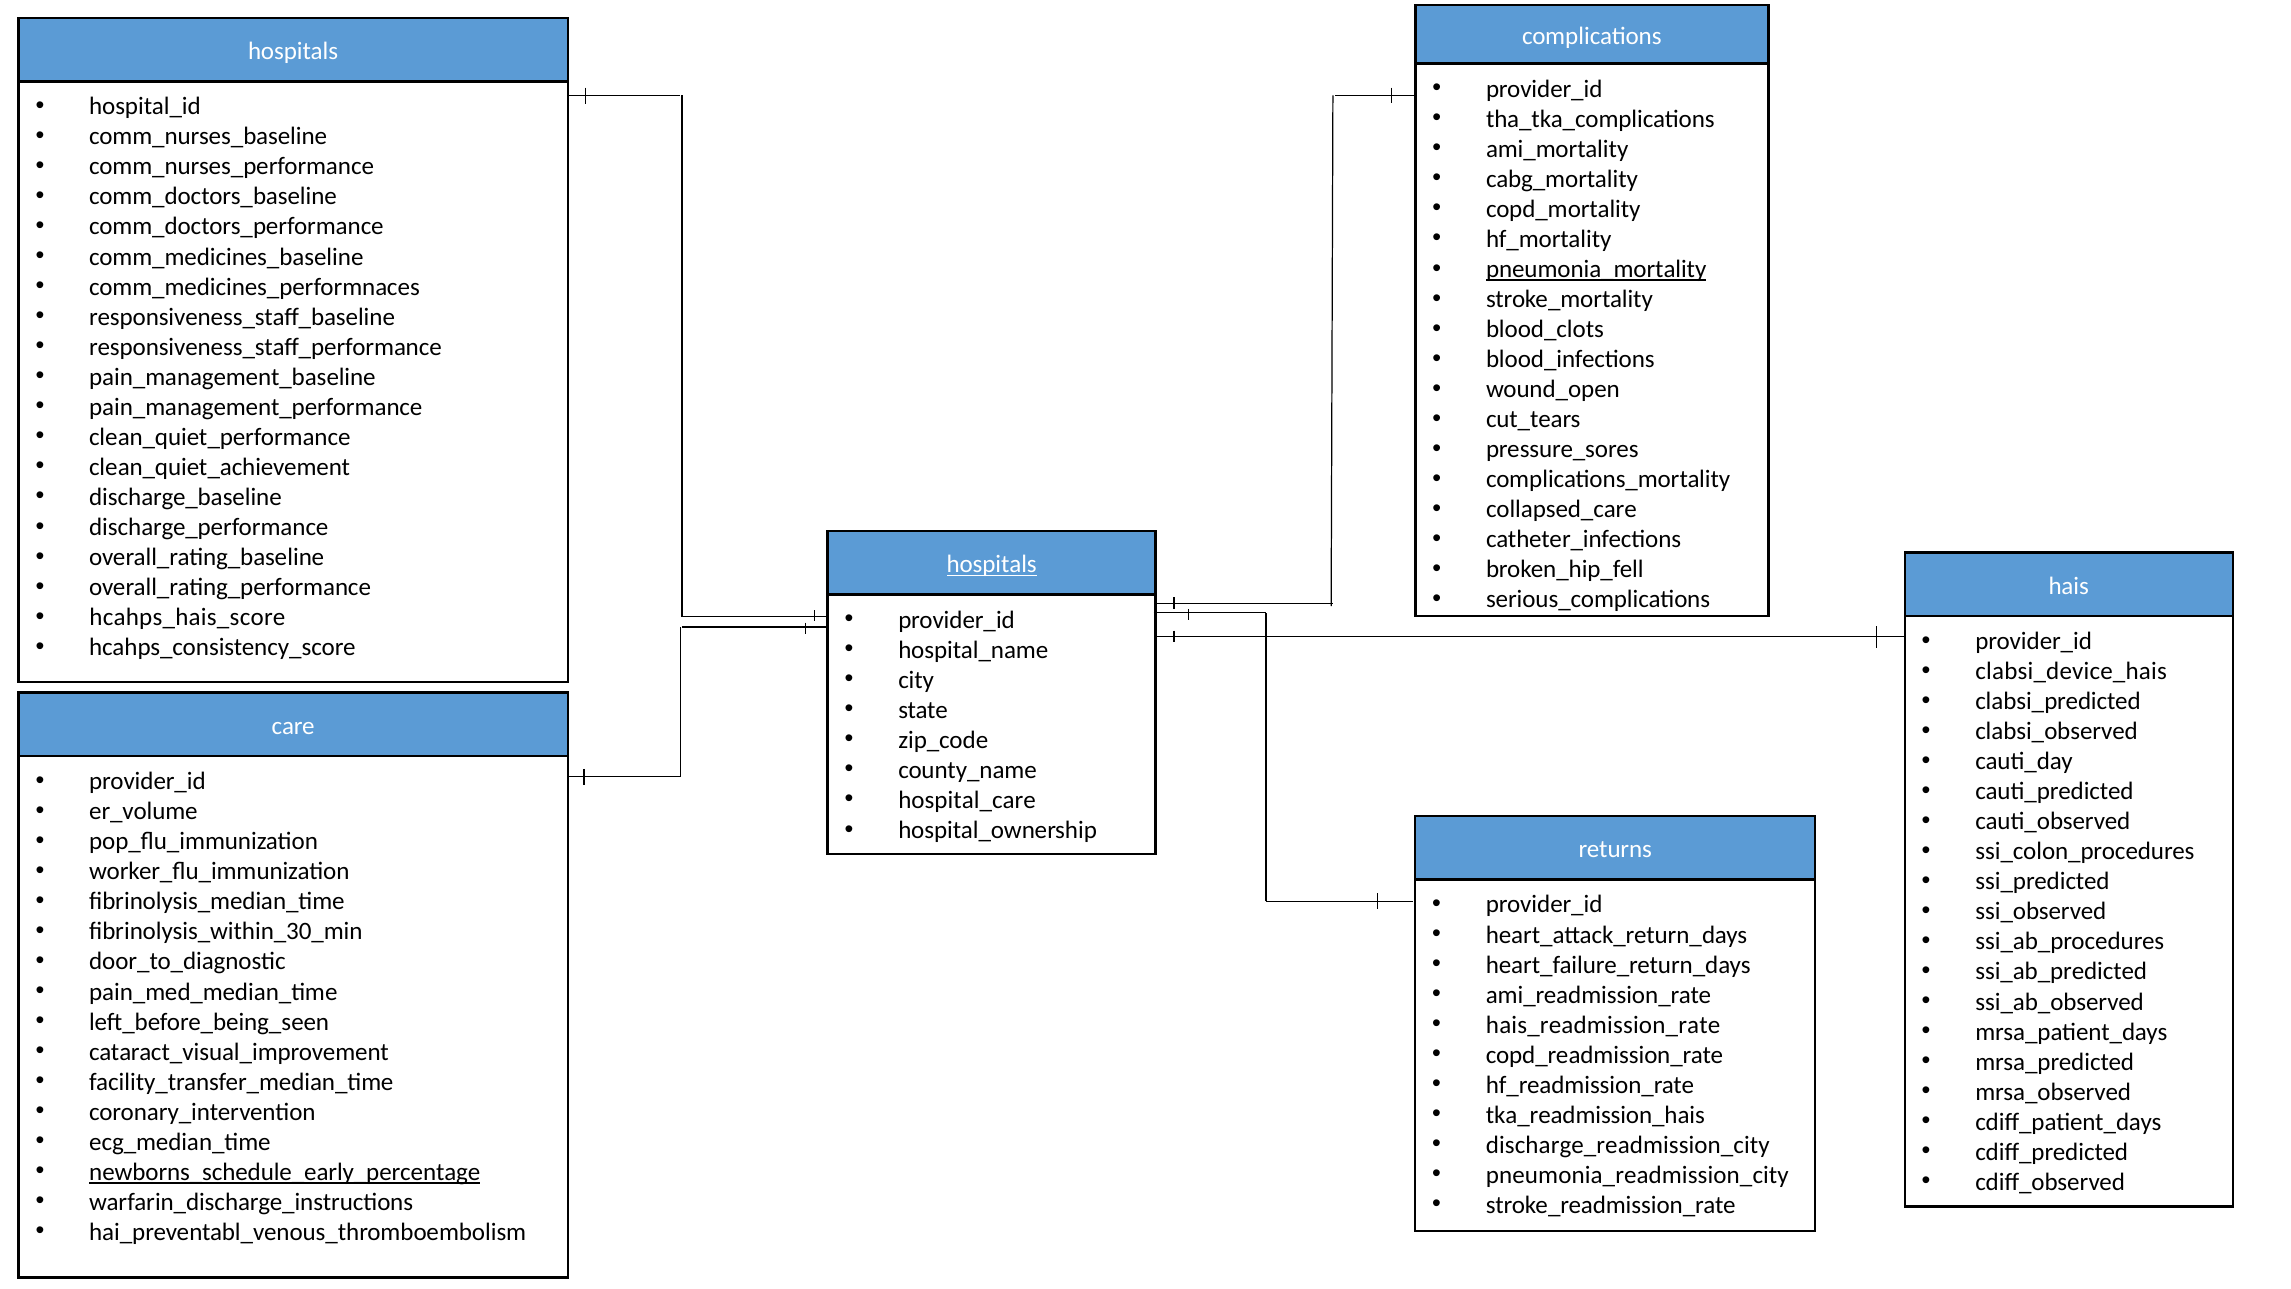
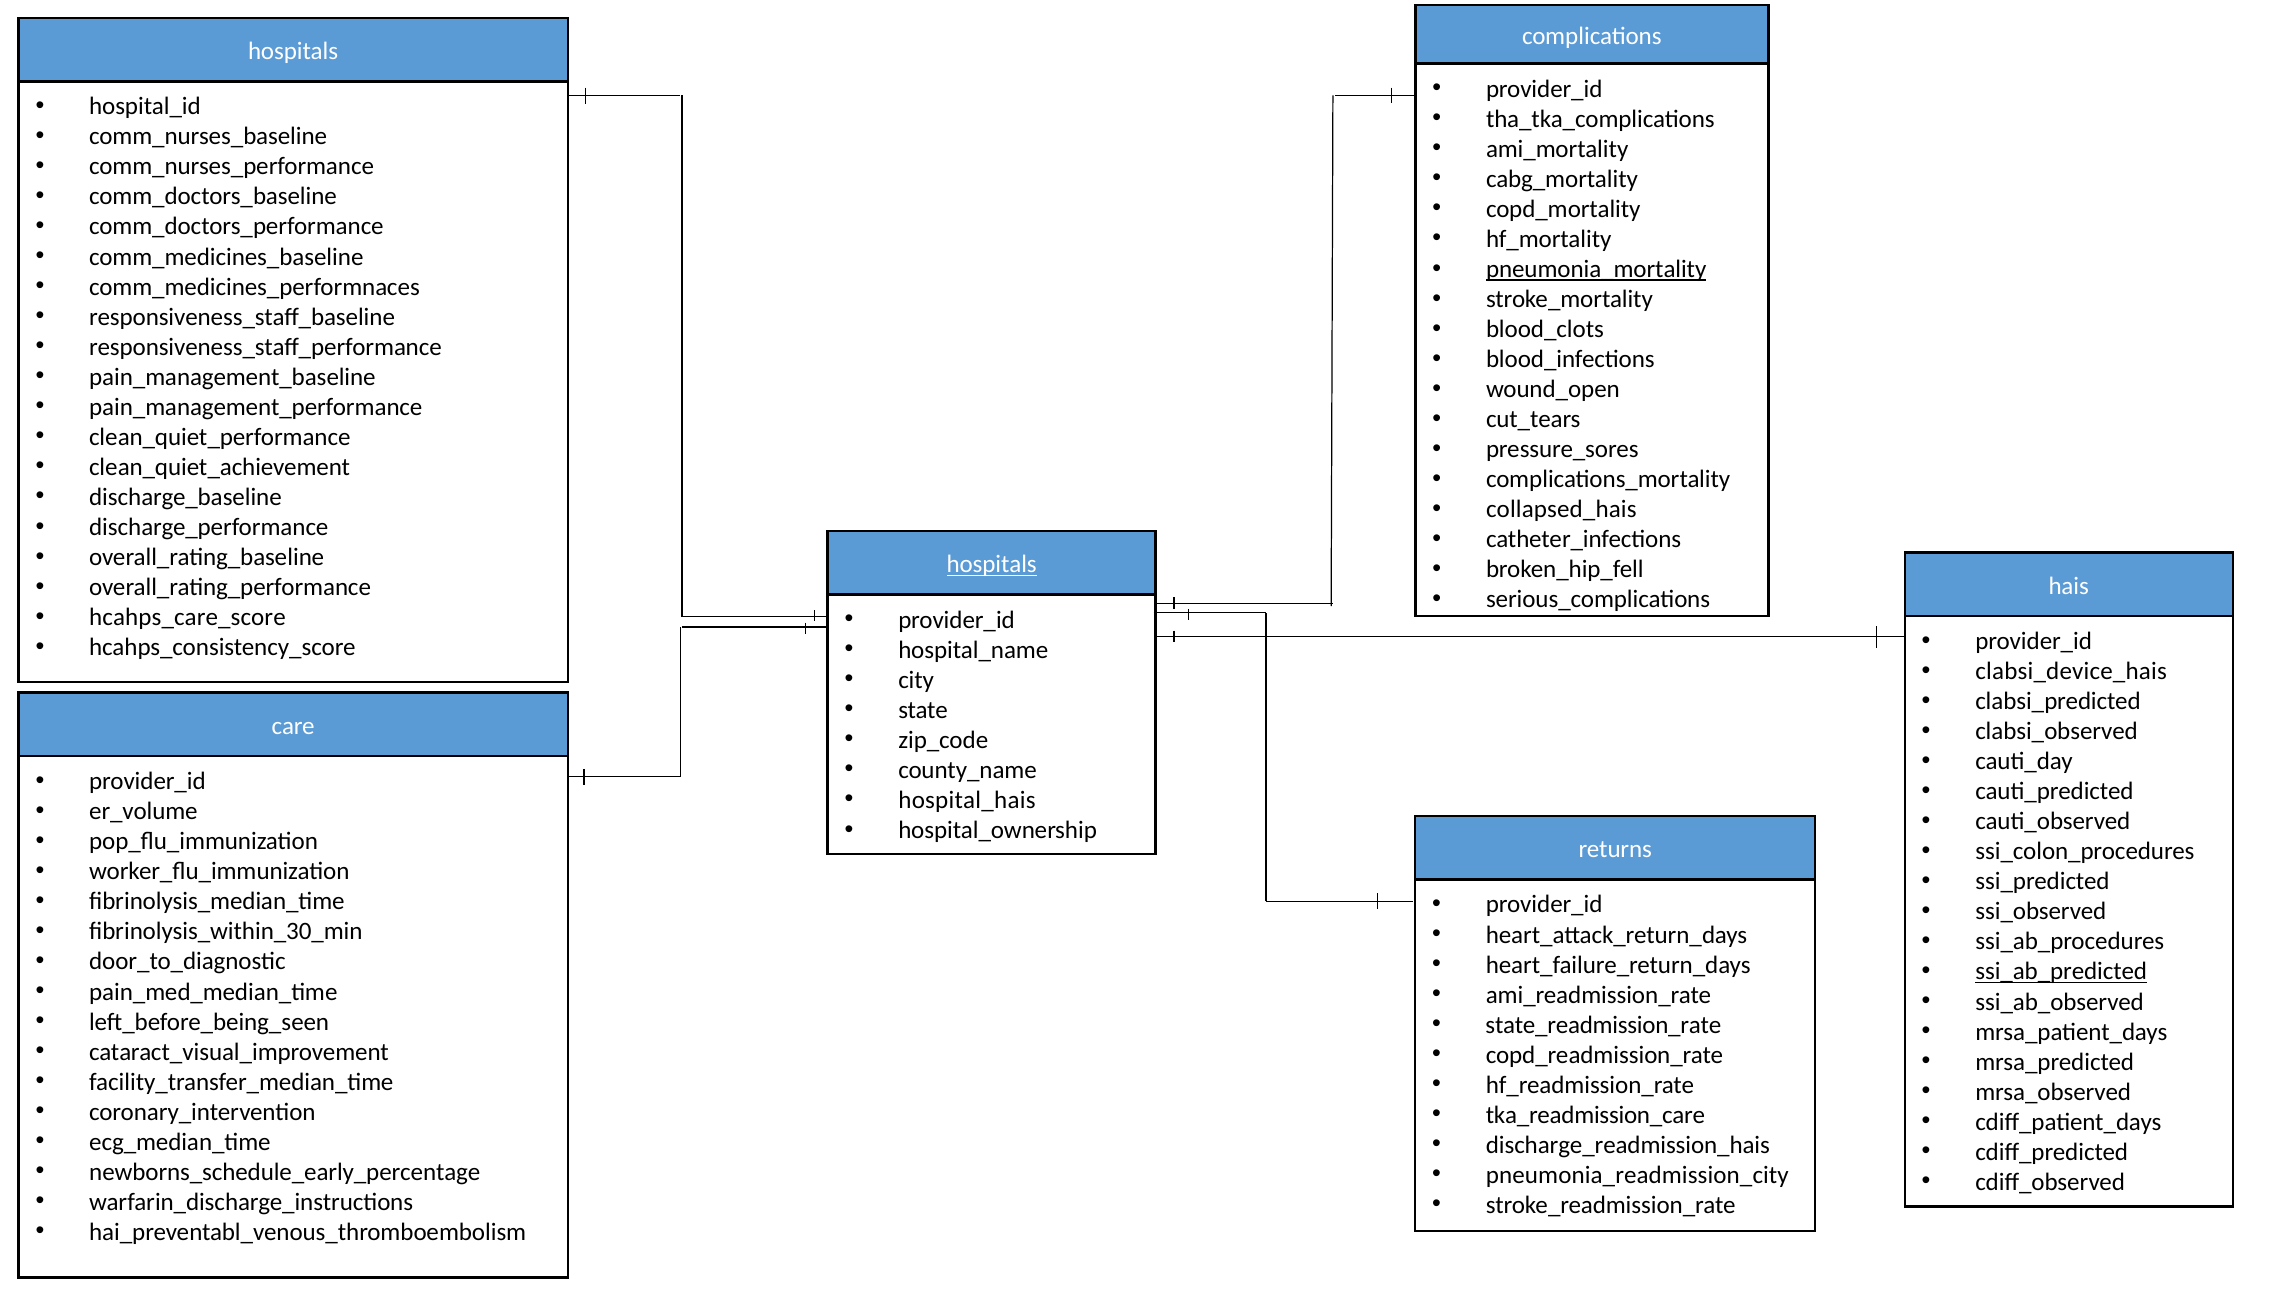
collapsed_care: collapsed_care -> collapsed_hais
hcahps_hais_score: hcahps_hais_score -> hcahps_care_score
hospital_care: hospital_care -> hospital_hais
ssi_ab_predicted underline: none -> present
hais_readmission_rate: hais_readmission_rate -> state_readmission_rate
tka_readmission_hais: tka_readmission_hais -> tka_readmission_care
discharge_readmission_city: discharge_readmission_city -> discharge_readmission_hais
newborns_schedule_early_percentage underline: present -> none
